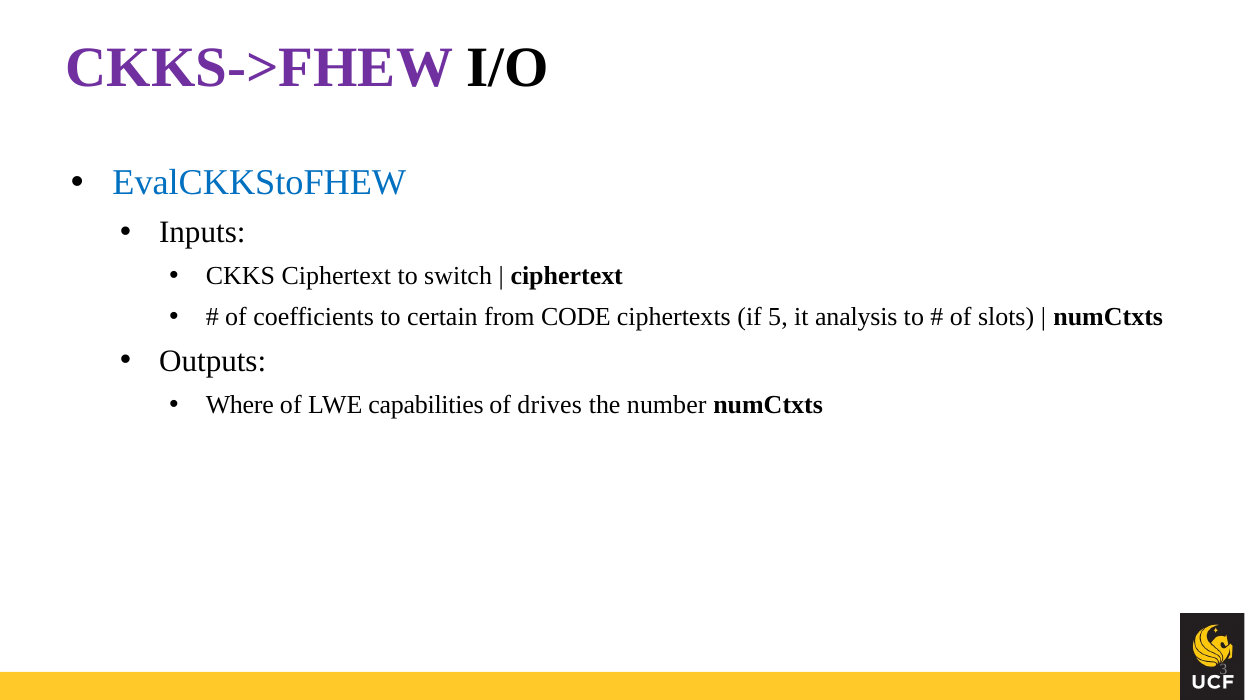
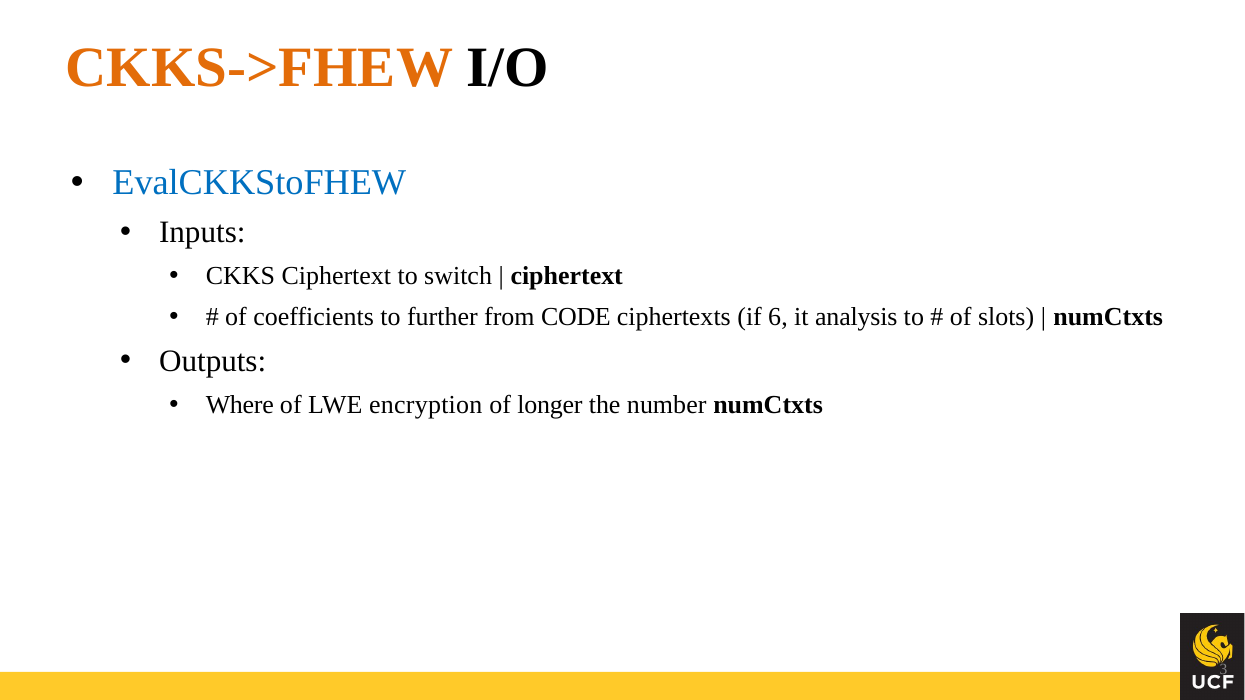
CKKS->FHEW colour: purple -> orange
certain: certain -> further
5: 5 -> 6
capabilities: capabilities -> encryption
drives: drives -> longer
